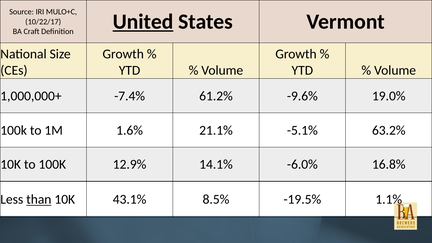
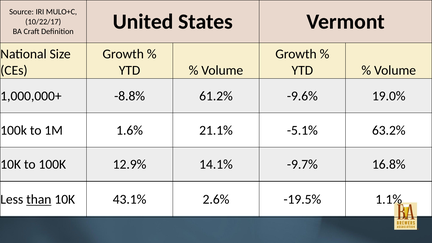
United underline: present -> none
-7.4%: -7.4% -> -8.8%
-6.0%: -6.0% -> -9.7%
8.5%: 8.5% -> 2.6%
